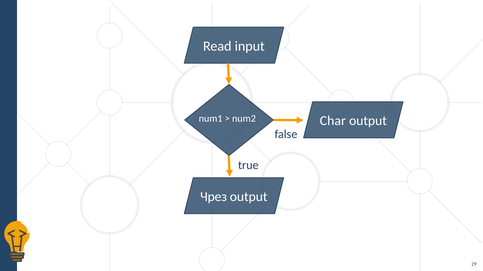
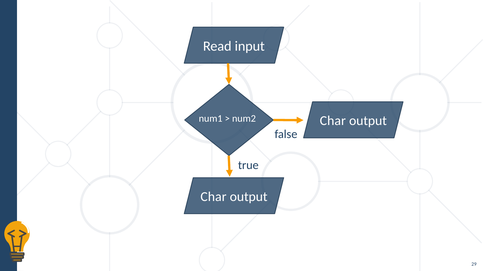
Чрез at (214, 197): Чрез -> Char
